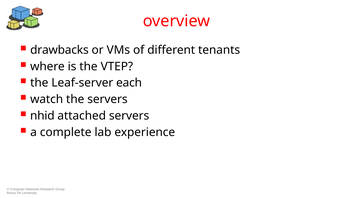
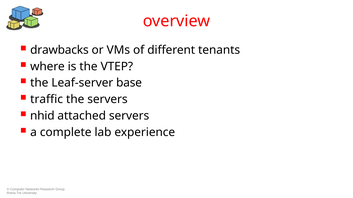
each: each -> base
watch: watch -> traffic
